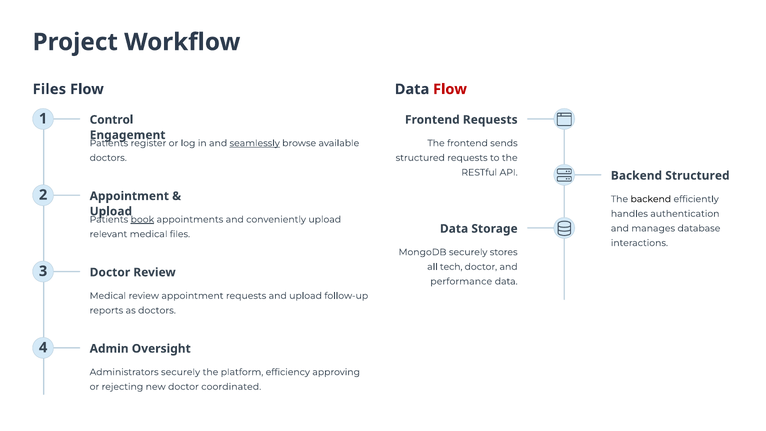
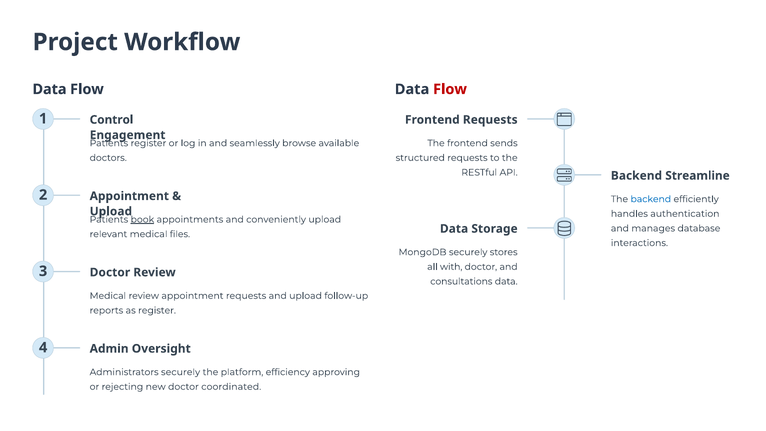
Files at (49, 89): Files -> Data
seamlessly underline: present -> none
Backend Structured: Structured -> Streamline
backend at (651, 199) colour: black -> blue
tech: tech -> with
performance: performance -> consultations
as doctors: doctors -> register
